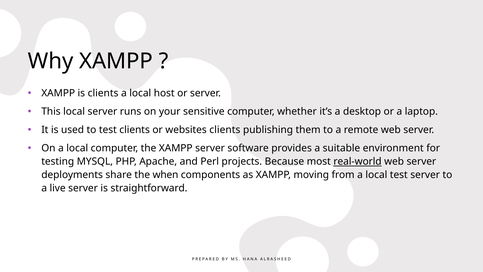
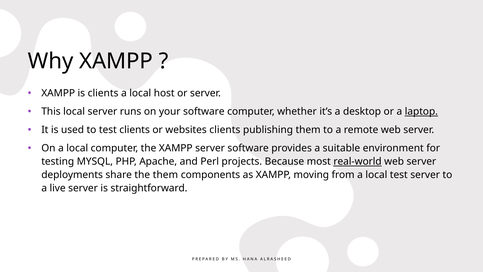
your sensitive: sensitive -> software
laptop underline: none -> present
the when: when -> them
